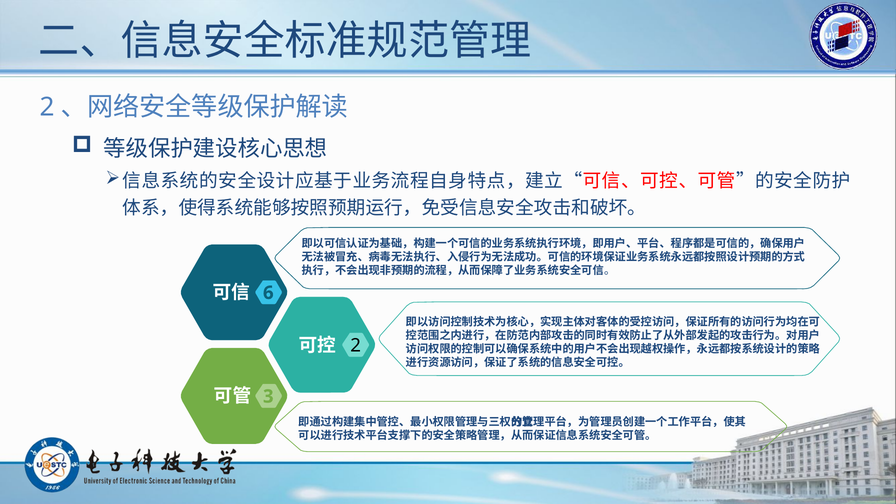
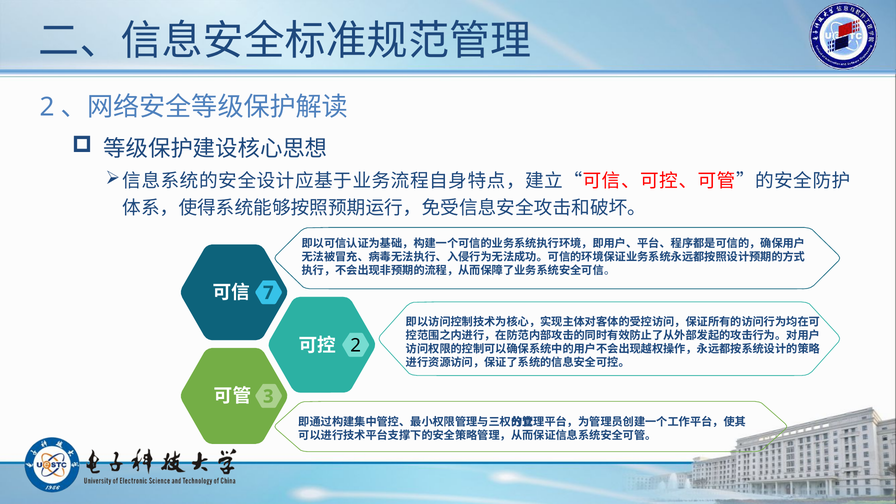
6: 6 -> 7
